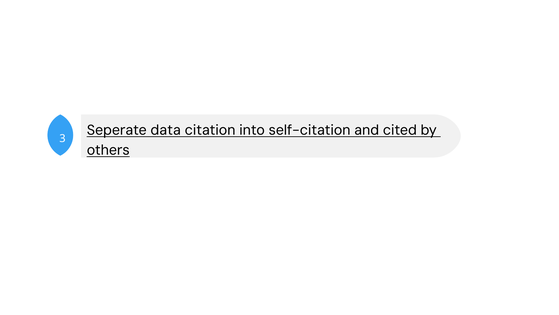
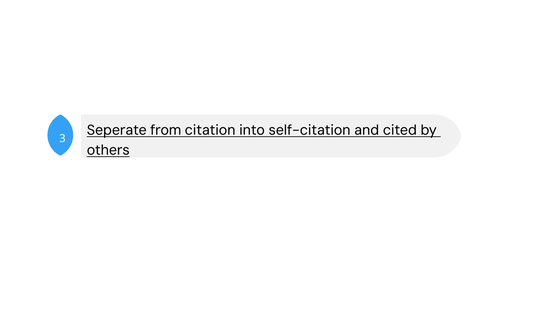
data: data -> from
